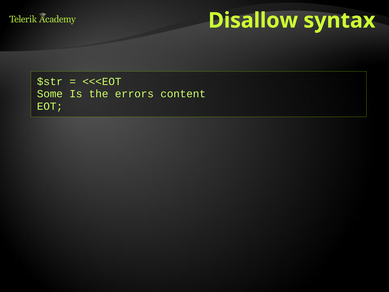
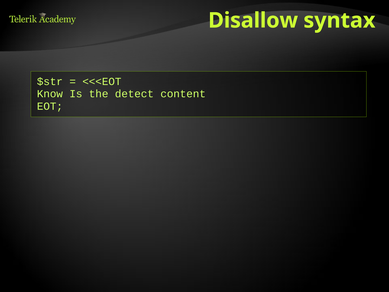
Some: Some -> Know
errors: errors -> detect
